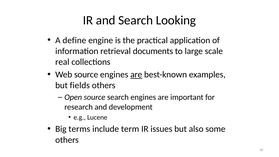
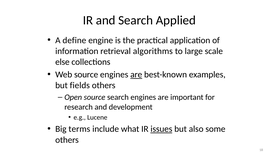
Looking: Looking -> Applied
documents: documents -> algorithms
real: real -> else
term: term -> what
issues underline: none -> present
